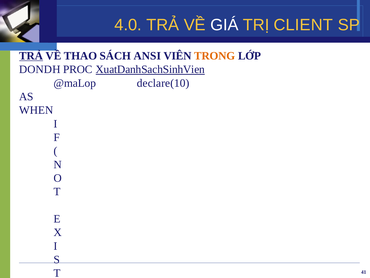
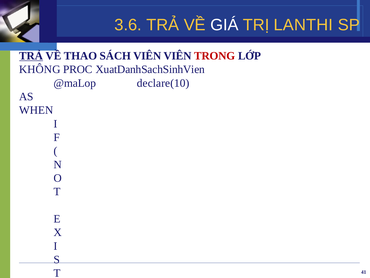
4.0: 4.0 -> 3.6
CLIENT: CLIENT -> LANTHI
SÁCH ANSI: ANSI -> VIÊN
TRONG colour: orange -> red
DONDH at (40, 69): DONDH -> KHÔNG
XuatDanhSachSinhVien underline: present -> none
